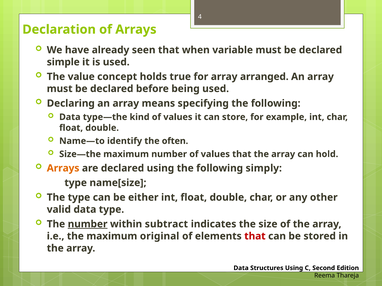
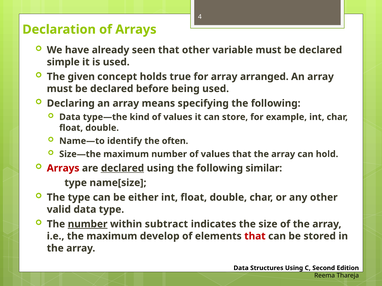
that when: when -> other
value: value -> given
Arrays at (63, 168) colour: orange -> red
declared at (122, 168) underline: none -> present
simply: simply -> similar
original: original -> develop
